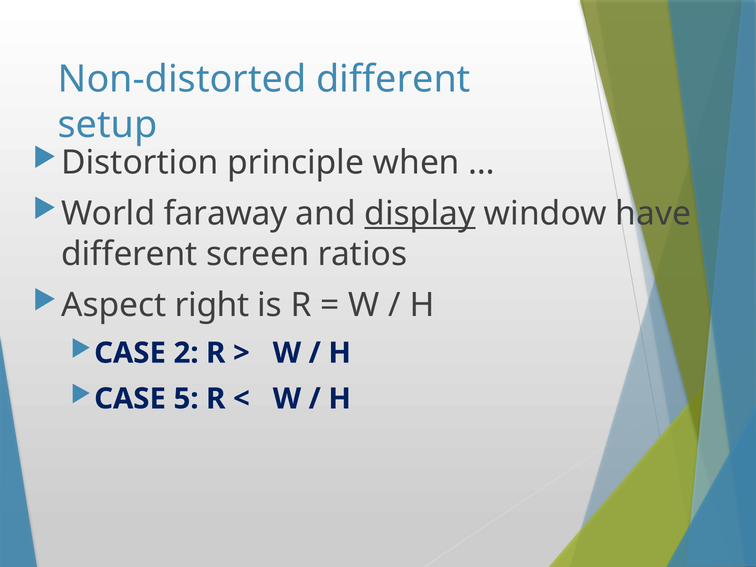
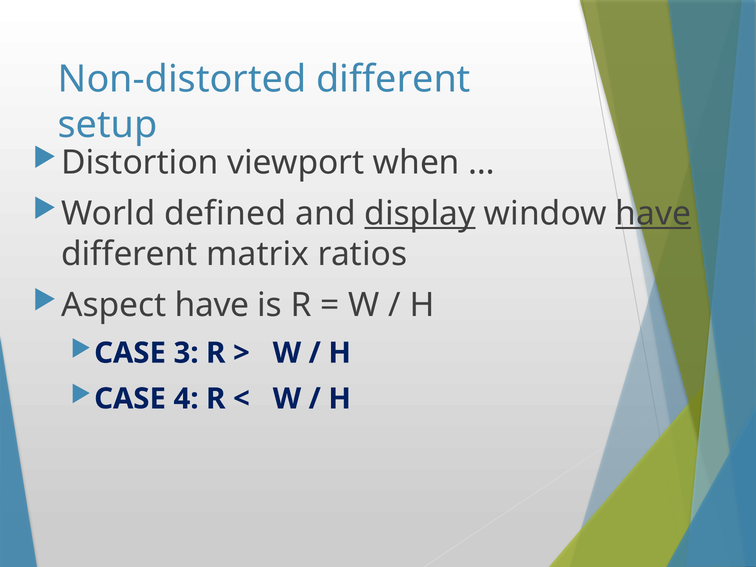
principle: principle -> viewport
faraway: faraway -> defined
have at (653, 214) underline: none -> present
screen: screen -> matrix
Aspect right: right -> have
2: 2 -> 3
5: 5 -> 4
